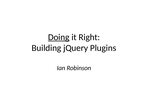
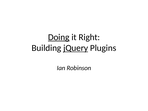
jQuery underline: none -> present
